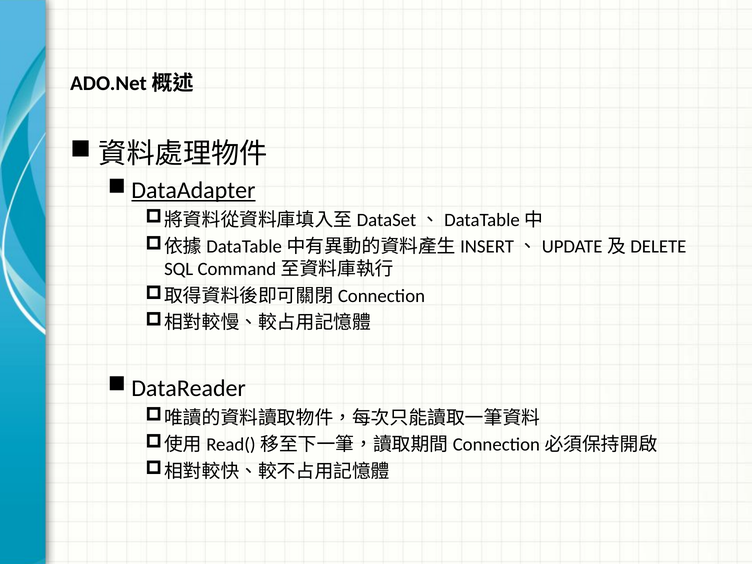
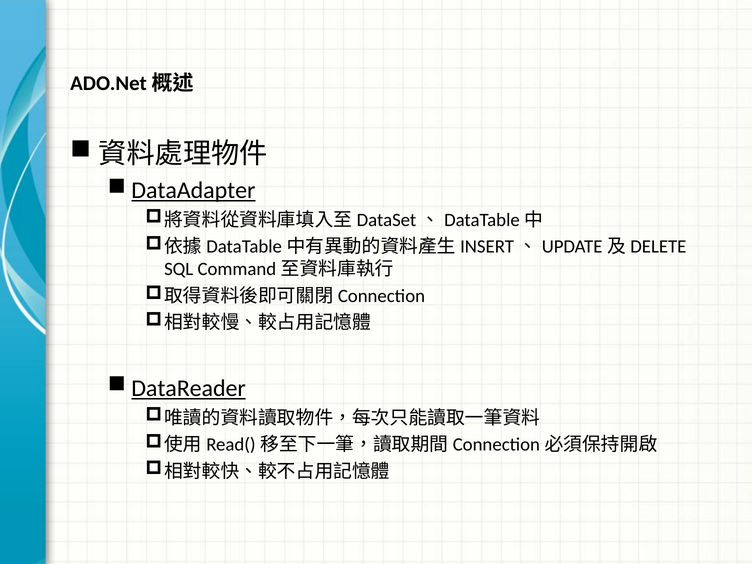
DataReader underline: none -> present
